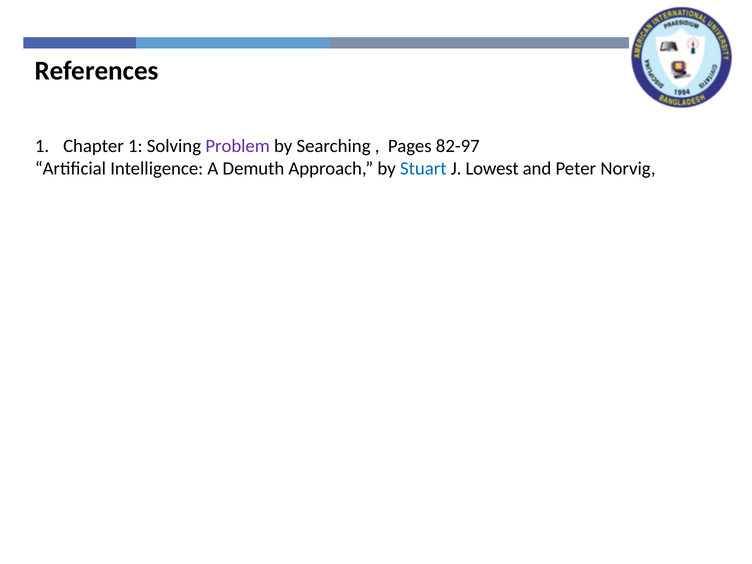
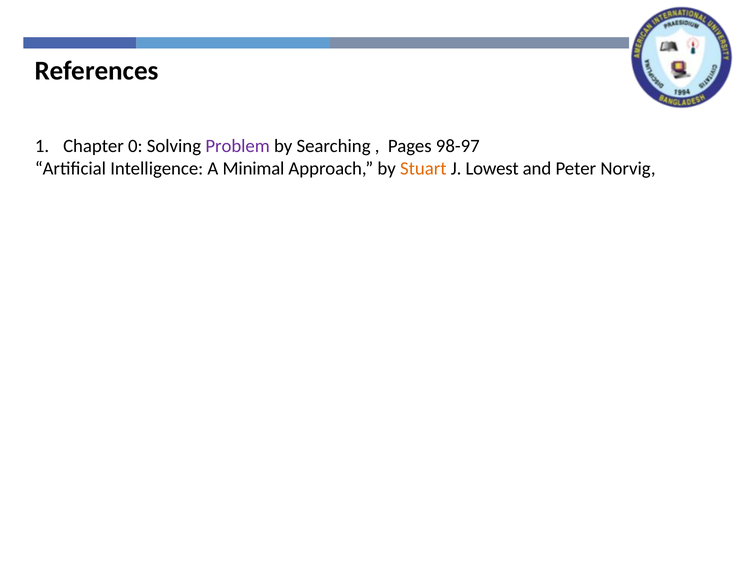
Chapter 1: 1 -> 0
82-97: 82-97 -> 98-97
Demuth: Demuth -> Minimal
Stuart colour: blue -> orange
